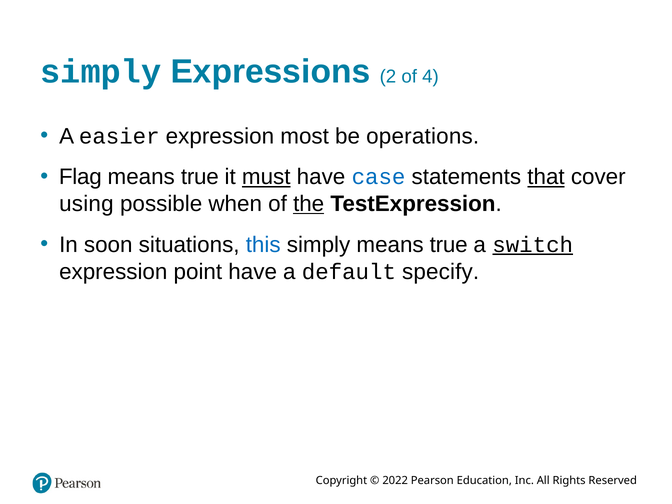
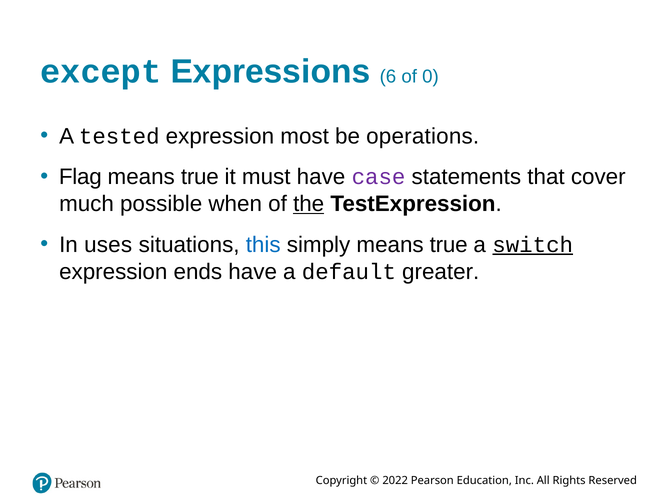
simply at (101, 72): simply -> except
2: 2 -> 6
4: 4 -> 0
easier: easier -> tested
must underline: present -> none
case colour: blue -> purple
that underline: present -> none
using: using -> much
soon: soon -> uses
point: point -> ends
specify: specify -> greater
